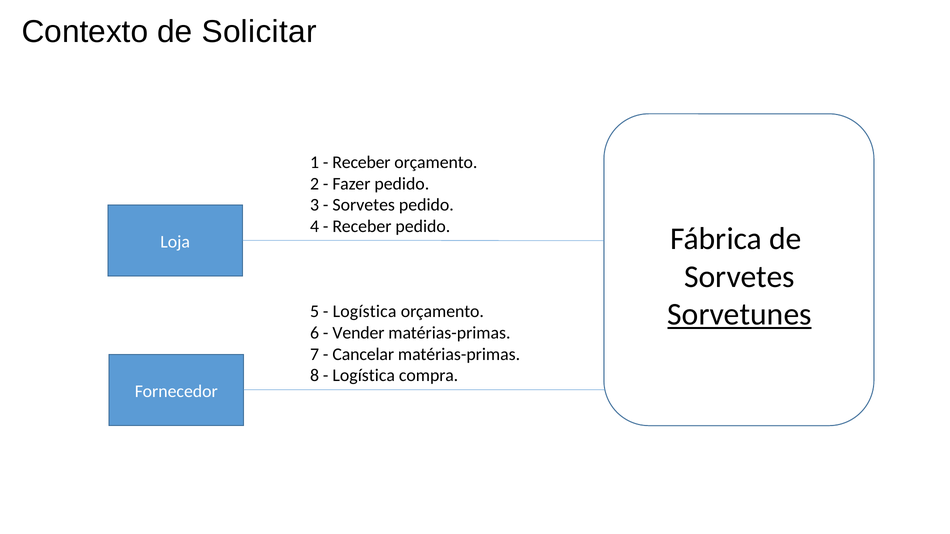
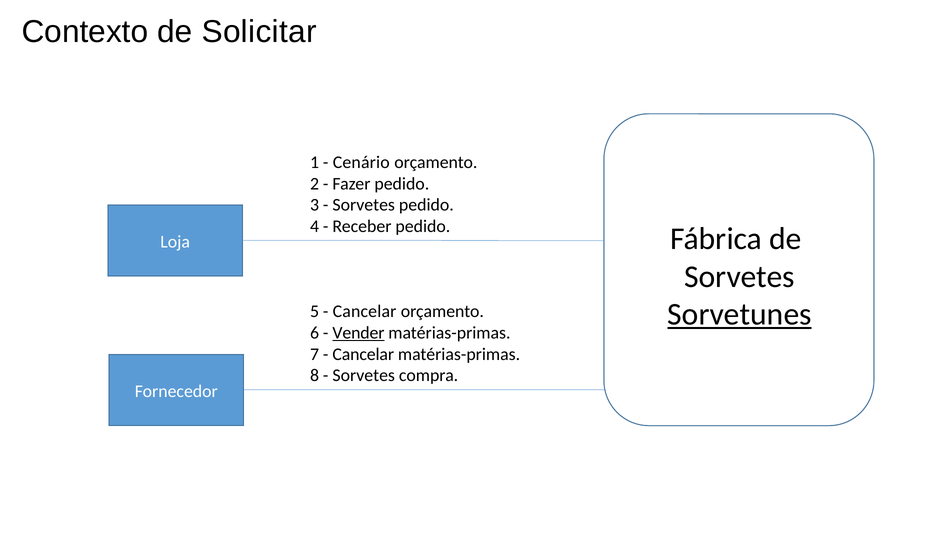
Receber at (361, 163): Receber -> Cenário
Logística at (365, 312): Logística -> Cancelar
Vender underline: none -> present
Logística at (364, 376): Logística -> Sorvetes
